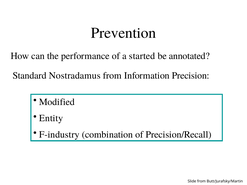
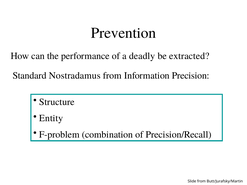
started: started -> deadly
annotated: annotated -> extracted
Modified: Modified -> Structure
F-industry: F-industry -> F-problem
